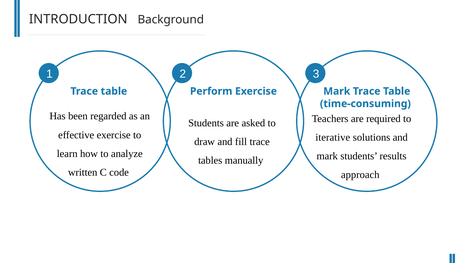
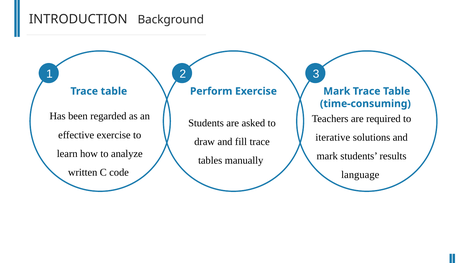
approach: approach -> language
